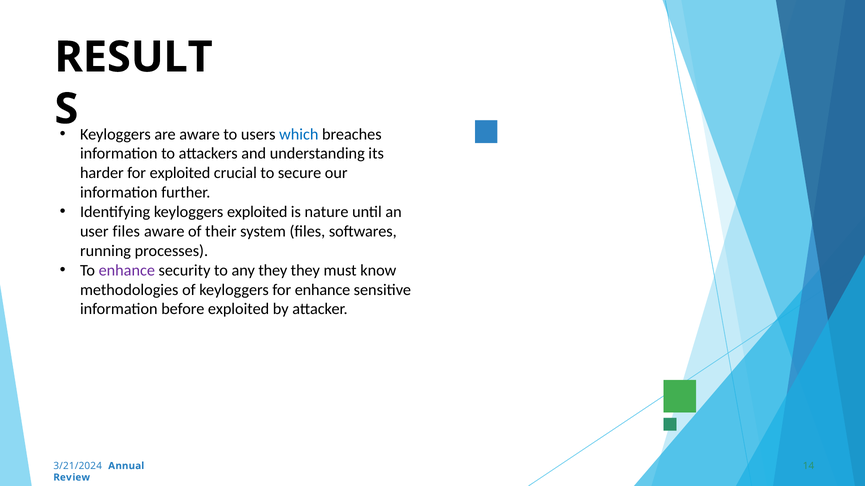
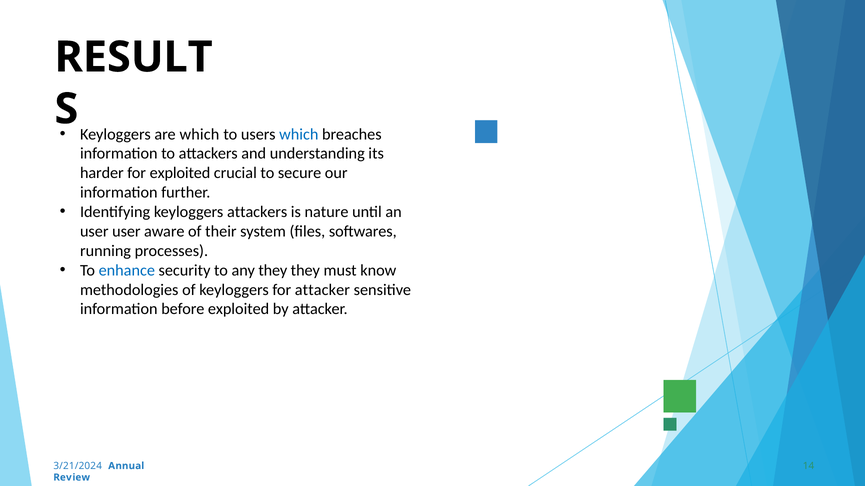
are aware: aware -> which
keyloggers exploited: exploited -> attackers
user files: files -> user
enhance at (127, 271) colour: purple -> blue
for enhance: enhance -> attacker
